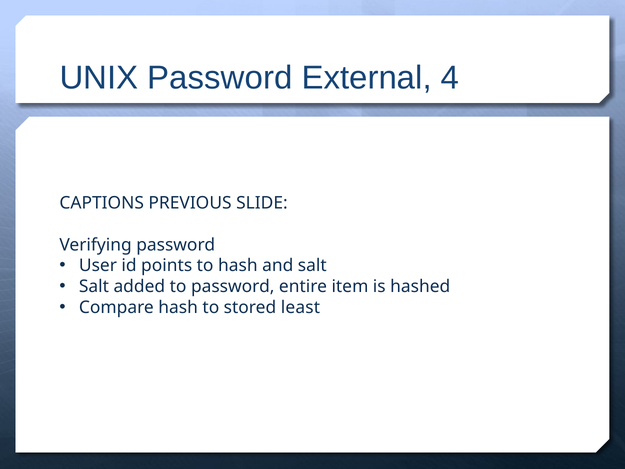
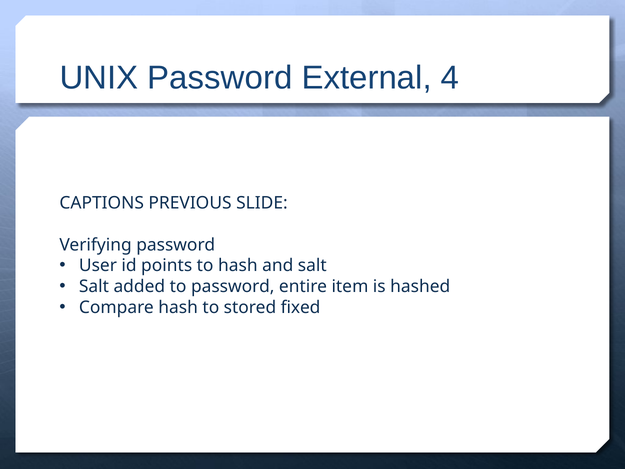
least: least -> fixed
